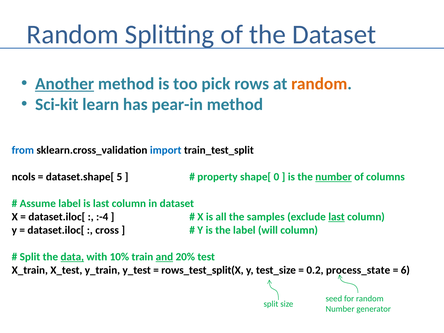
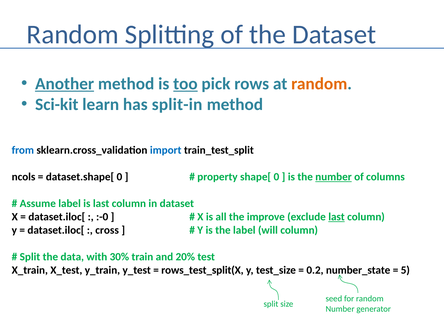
too underline: none -> present
pear-in: pear-in -> split-in
dataset.shape[ 5: 5 -> 0
:-4: :-4 -> :-0
samples: samples -> improve
data underline: present -> none
10%: 10% -> 30%
and underline: present -> none
process_state: process_state -> number_state
6: 6 -> 5
